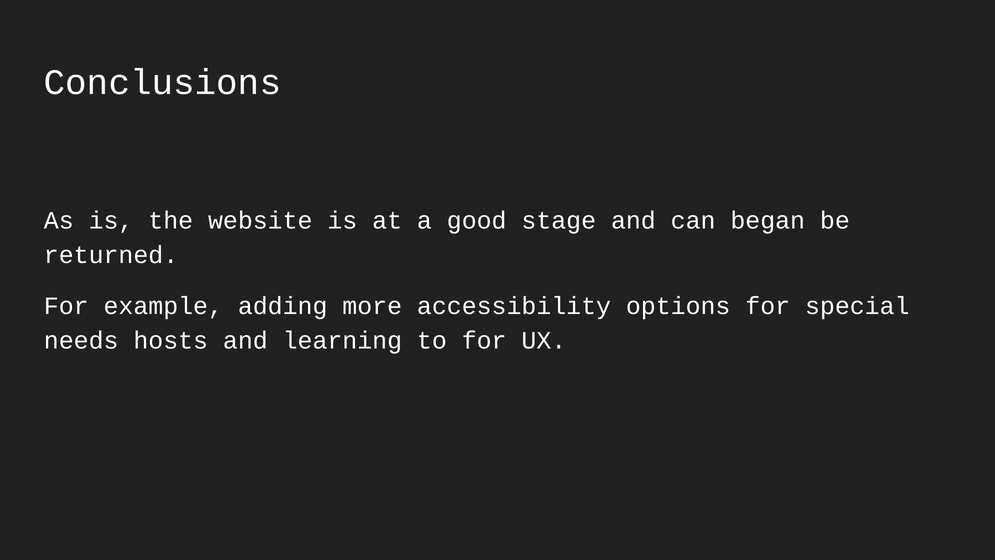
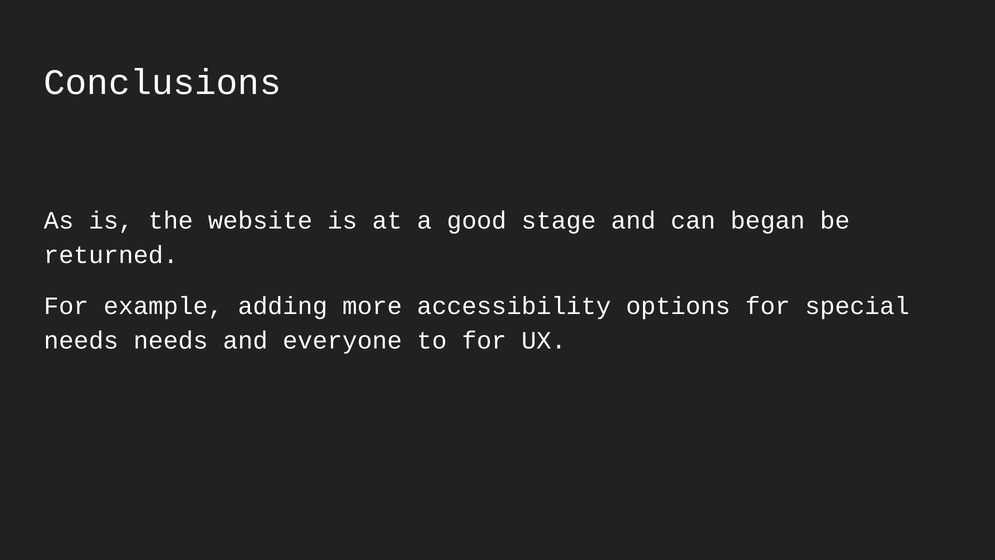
needs hosts: hosts -> needs
learning: learning -> everyone
